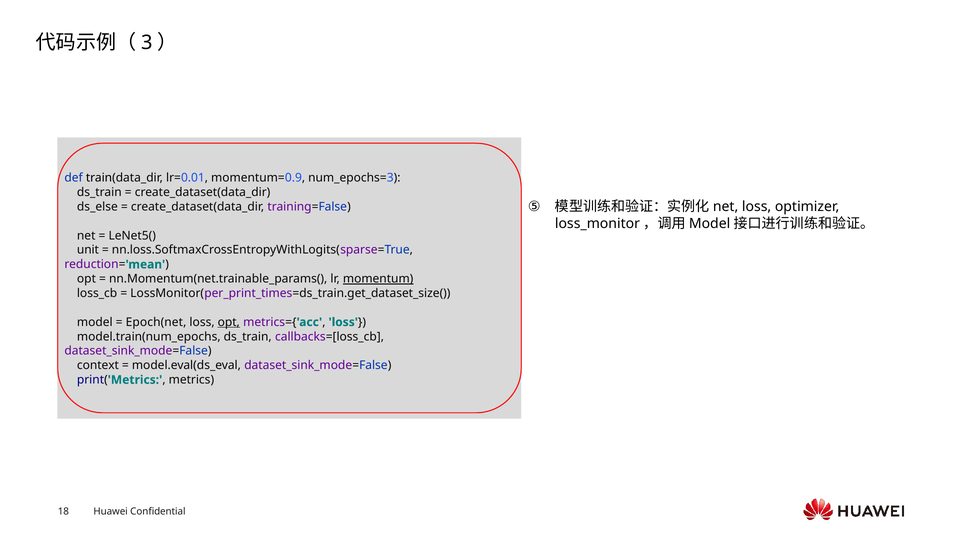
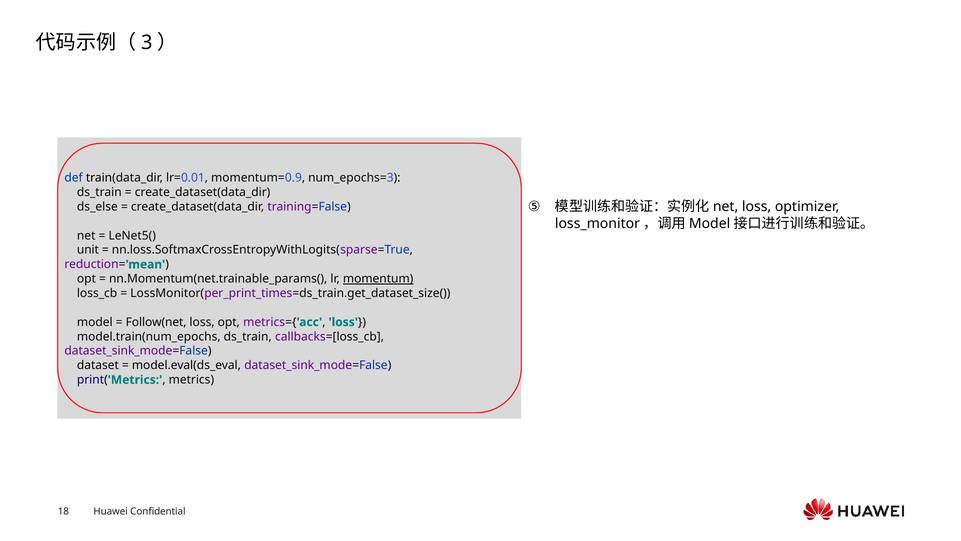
Epoch(net: Epoch(net -> Follow(net
opt at (229, 322) underline: present -> none
context: context -> dataset
